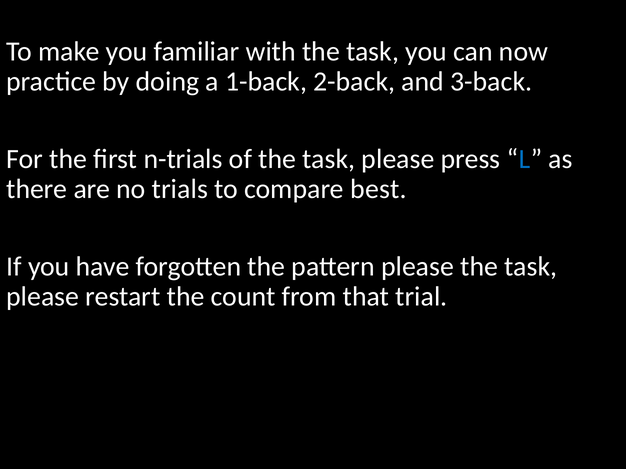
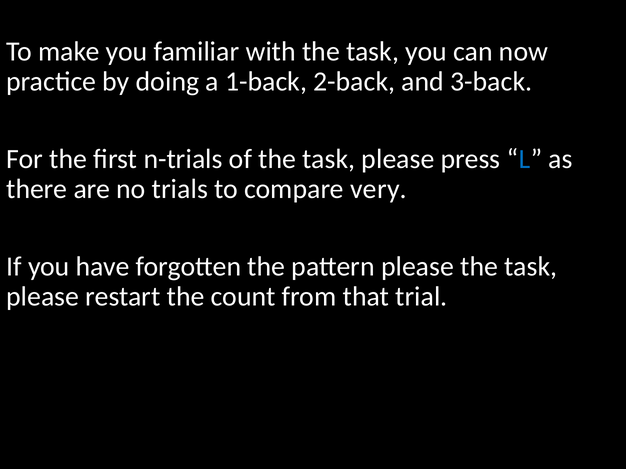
best: best -> very
